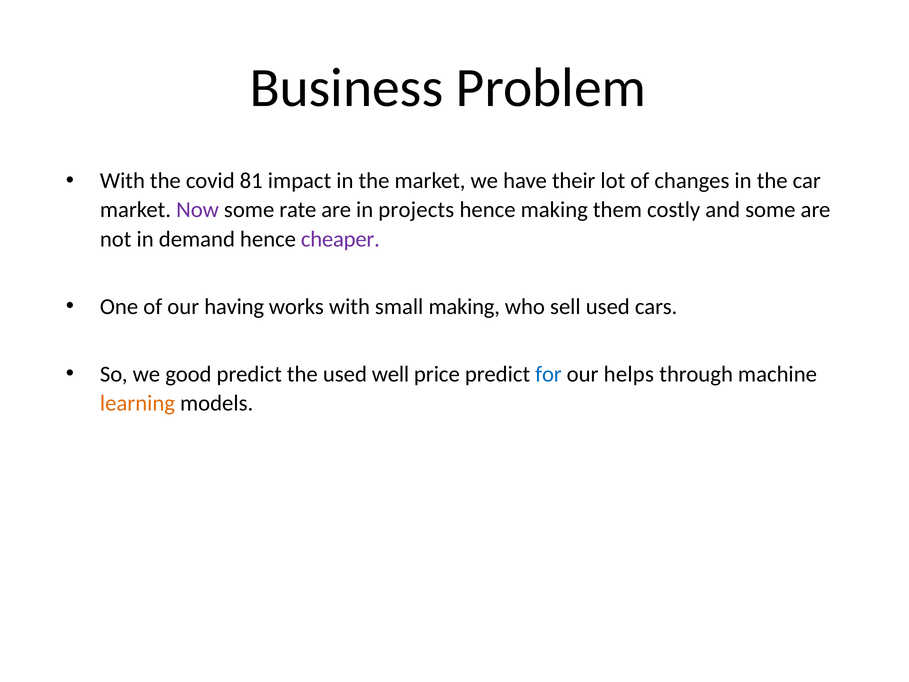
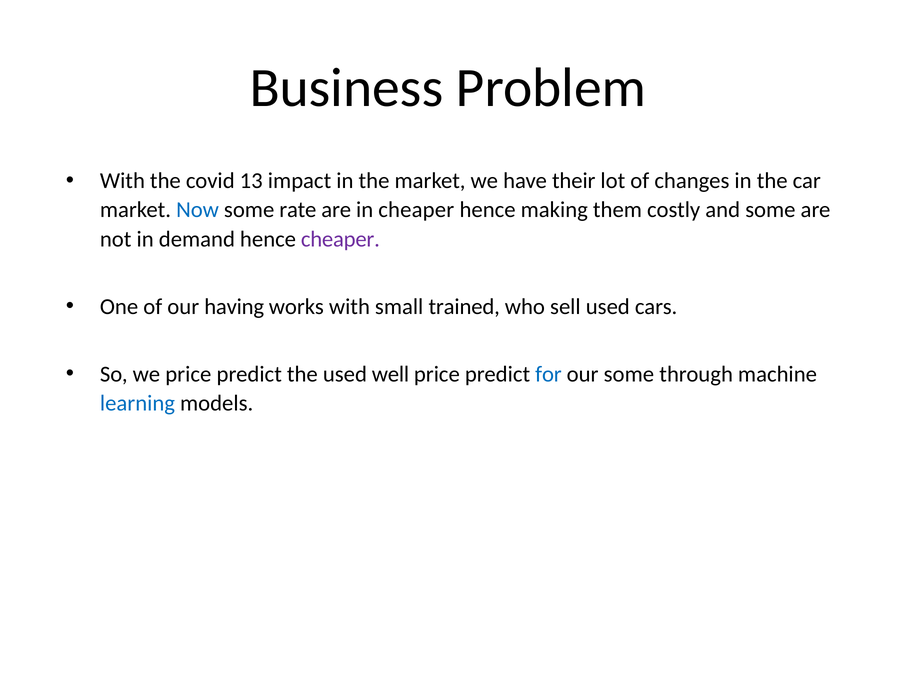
81: 81 -> 13
Now colour: purple -> blue
in projects: projects -> cheaper
small making: making -> trained
we good: good -> price
our helps: helps -> some
learning colour: orange -> blue
